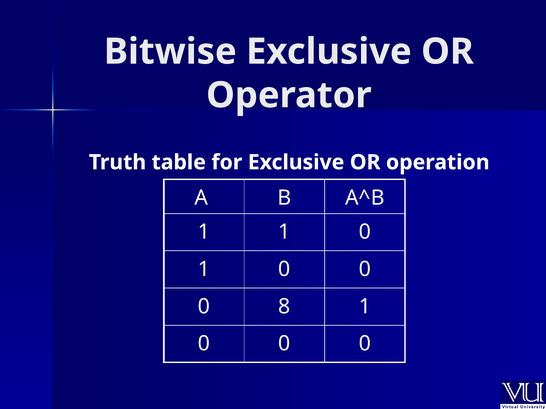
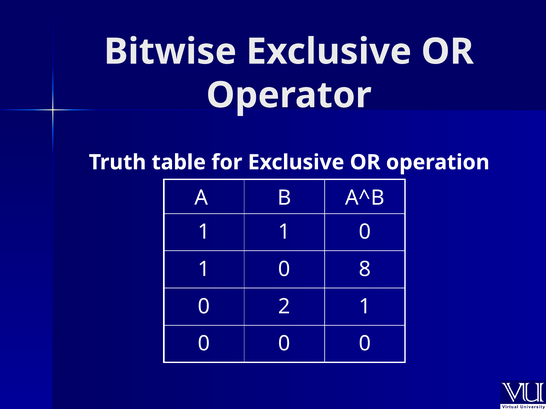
0 at (365, 269): 0 -> 8
8: 8 -> 2
